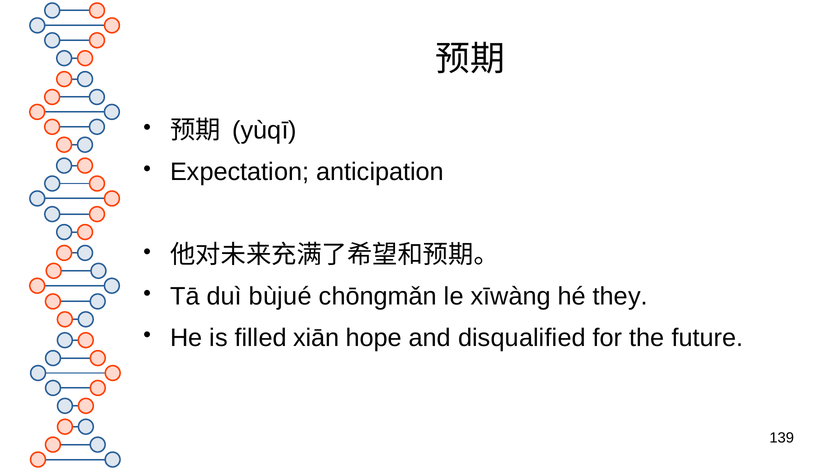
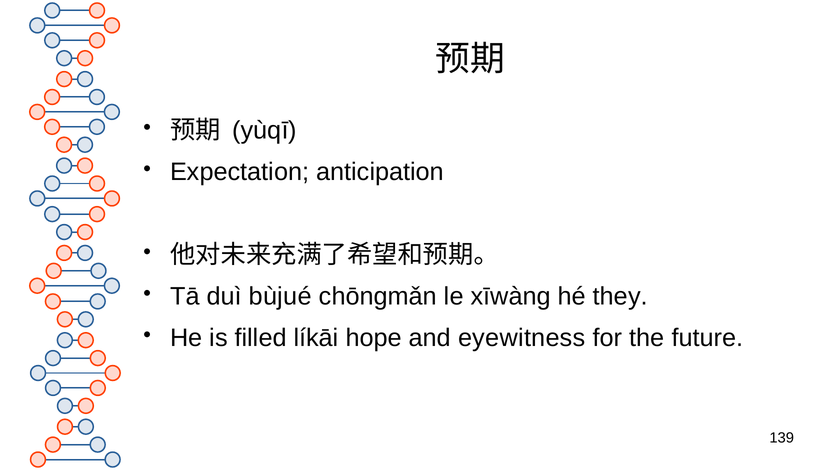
xiān: xiān -> líkāi
disqualified: disqualified -> eyewitness
